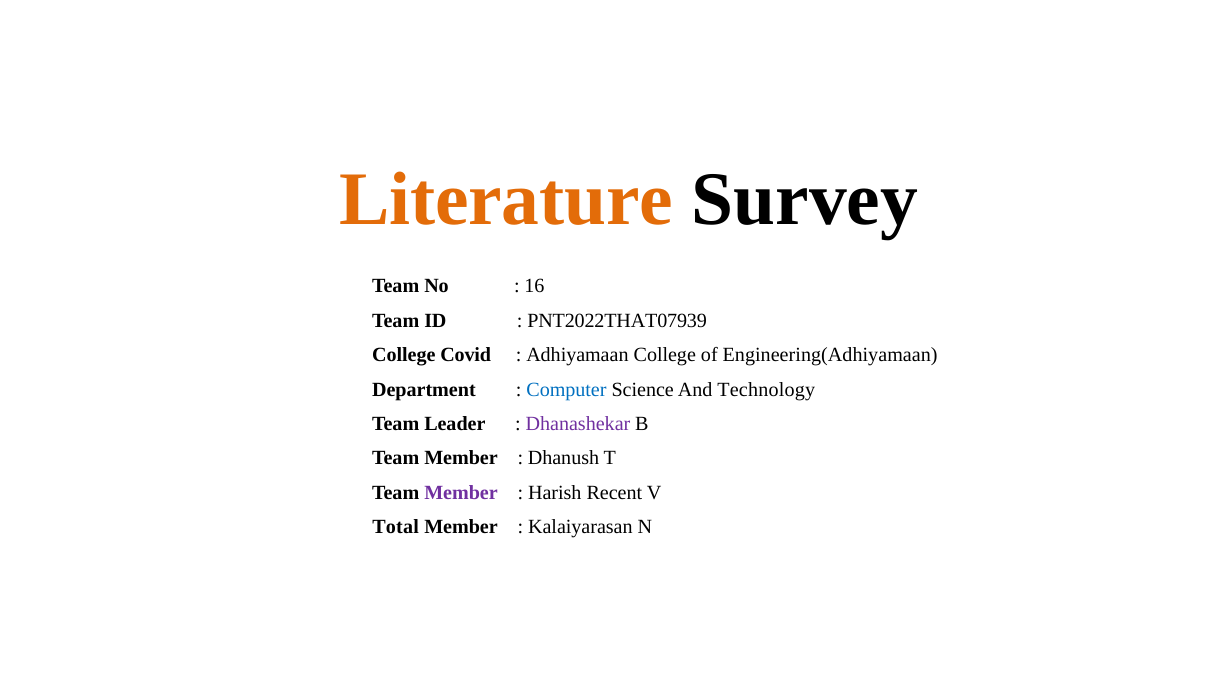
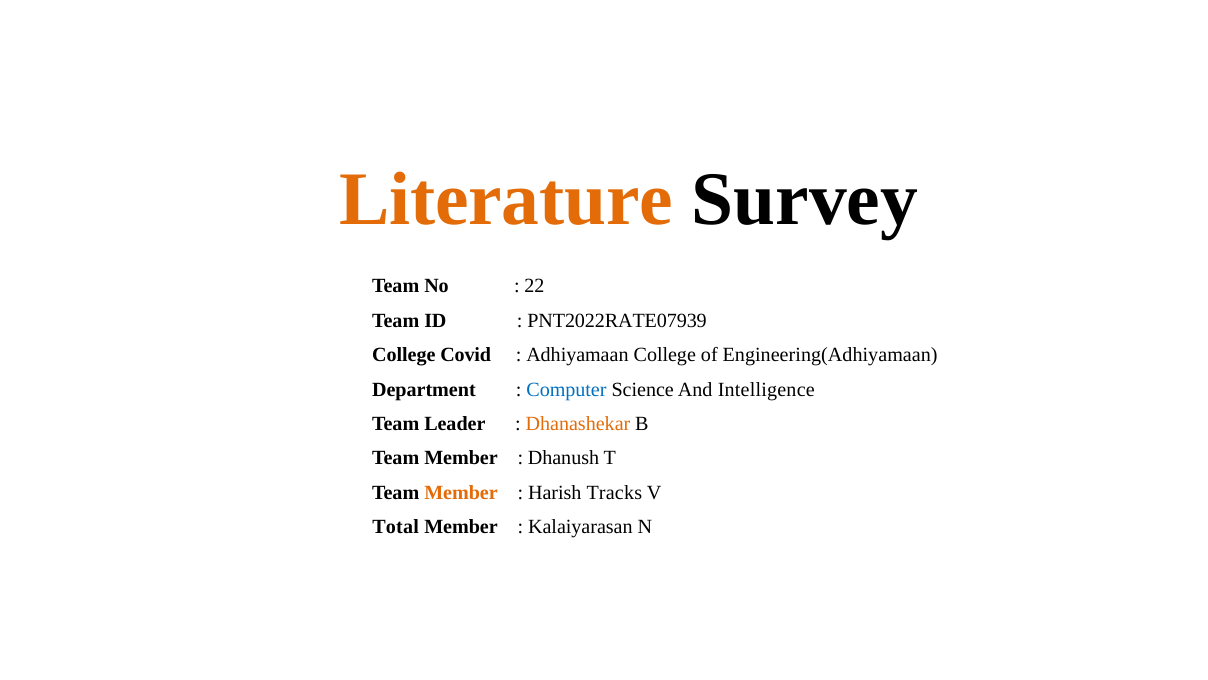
16: 16 -> 22
PNT2022THAT07939: PNT2022THAT07939 -> PNT2022RATE07939
Technology: Technology -> Intelligence
Dhanashekar colour: purple -> orange
Member at (461, 492) colour: purple -> orange
Recent: Recent -> Tracks
